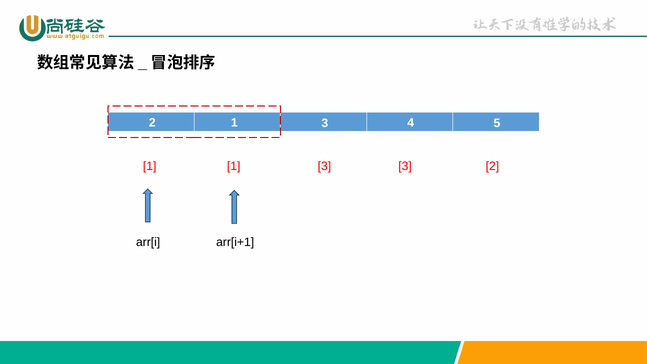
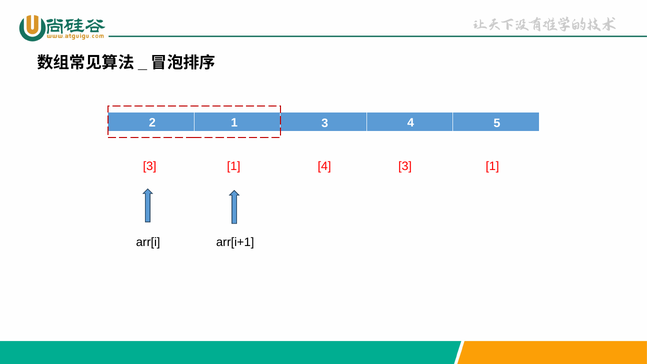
1 at (150, 166): 1 -> 3
1 3: 3 -> 4
2 at (492, 166): 2 -> 1
